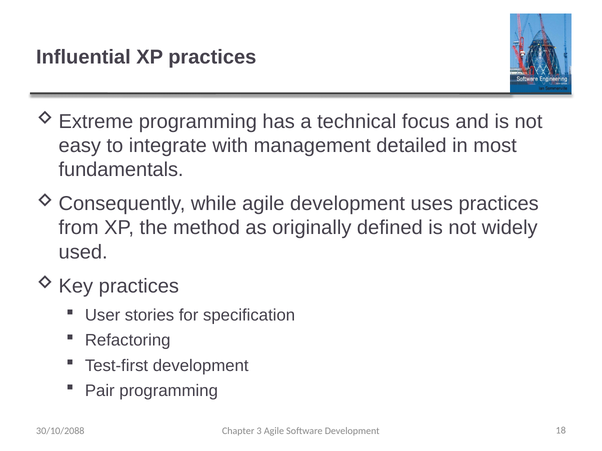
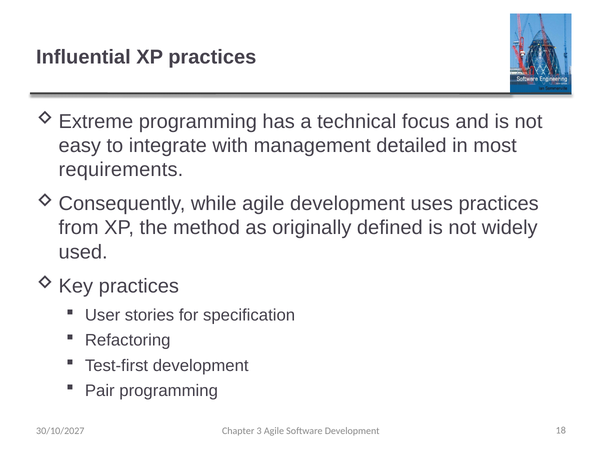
fundamentals: fundamentals -> requirements
30/10/2088: 30/10/2088 -> 30/10/2027
